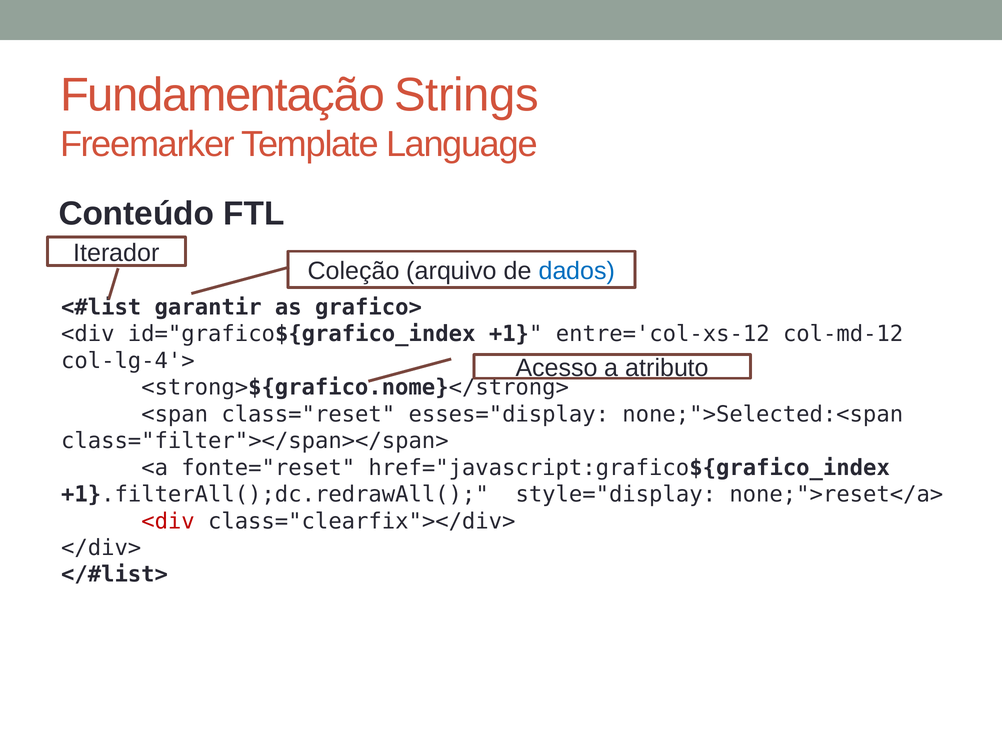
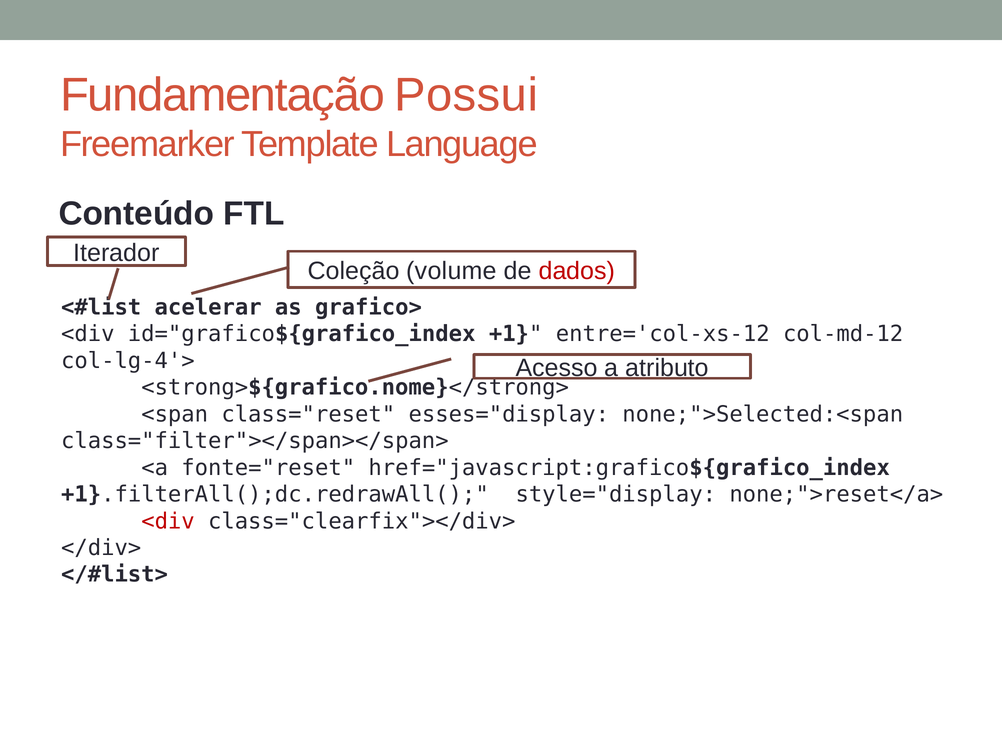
Strings: Strings -> Possui
arquivo: arquivo -> volume
dados colour: blue -> red
garantir: garantir -> acelerar
